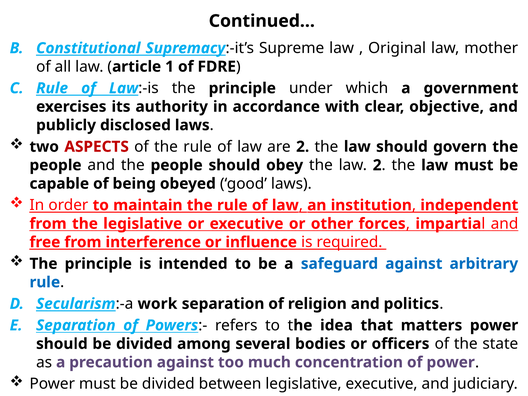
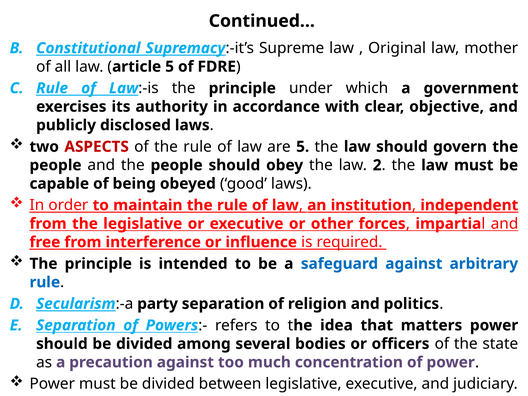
article 1: 1 -> 5
are 2: 2 -> 5
work: work -> party
